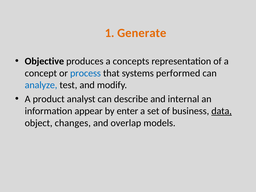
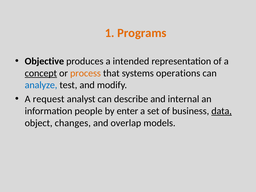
Generate: Generate -> Programs
concepts: concepts -> intended
concept underline: none -> present
process colour: blue -> orange
performed: performed -> operations
product: product -> request
appear: appear -> people
